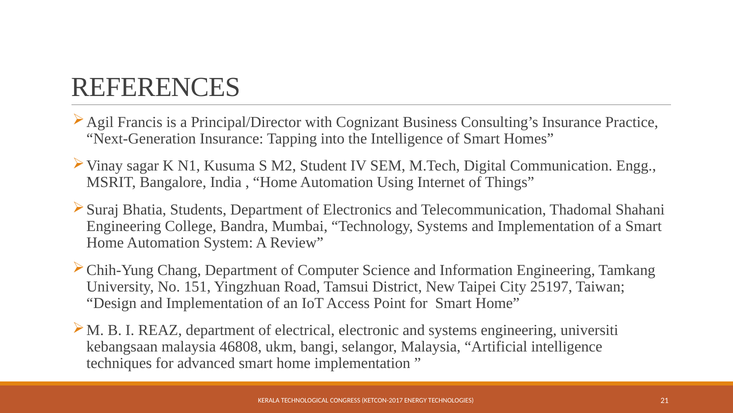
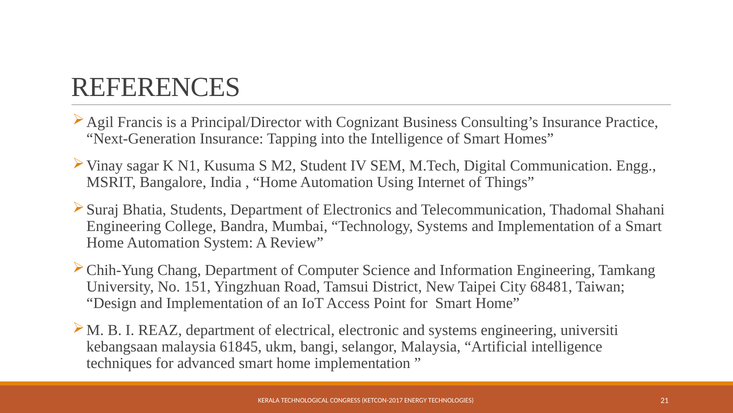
25197: 25197 -> 68481
46808: 46808 -> 61845
